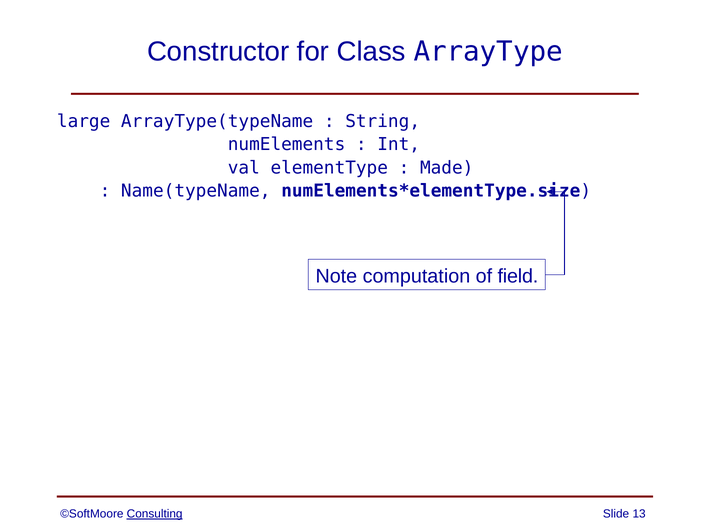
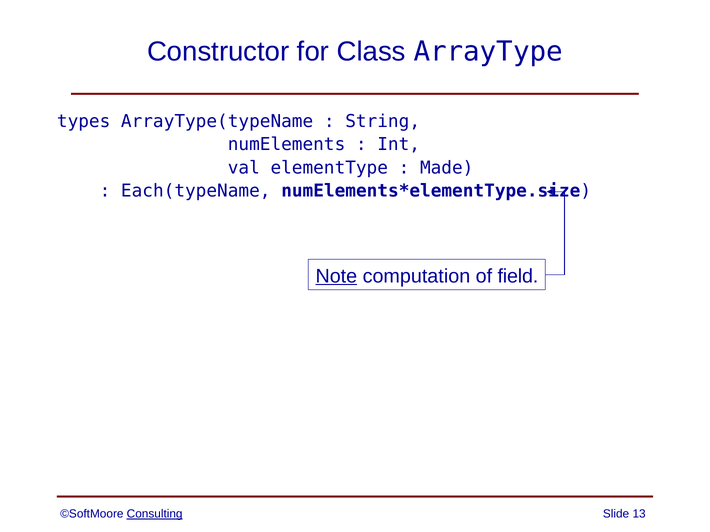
large: large -> types
Name(typeName: Name(typeName -> Each(typeName
Note underline: none -> present
